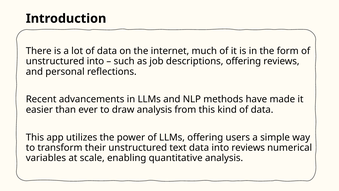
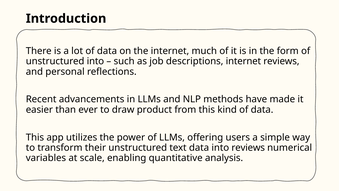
descriptions offering: offering -> internet
draw analysis: analysis -> product
